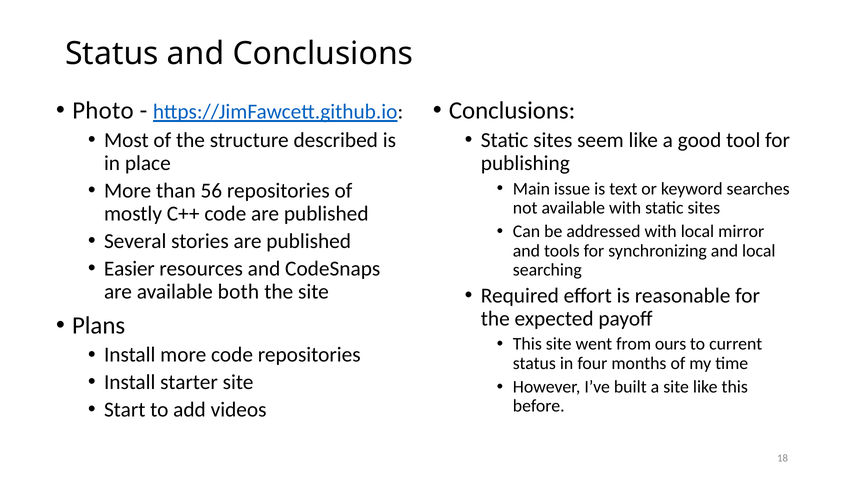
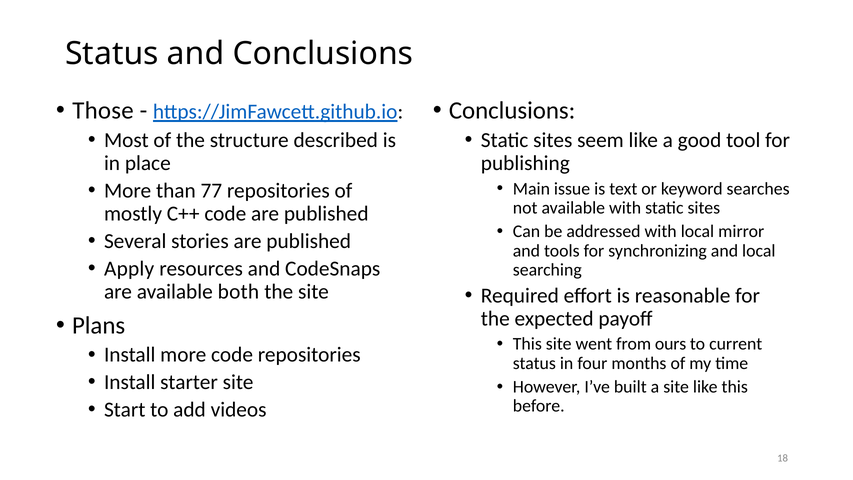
Photo: Photo -> Those
56: 56 -> 77
Easier: Easier -> Apply
